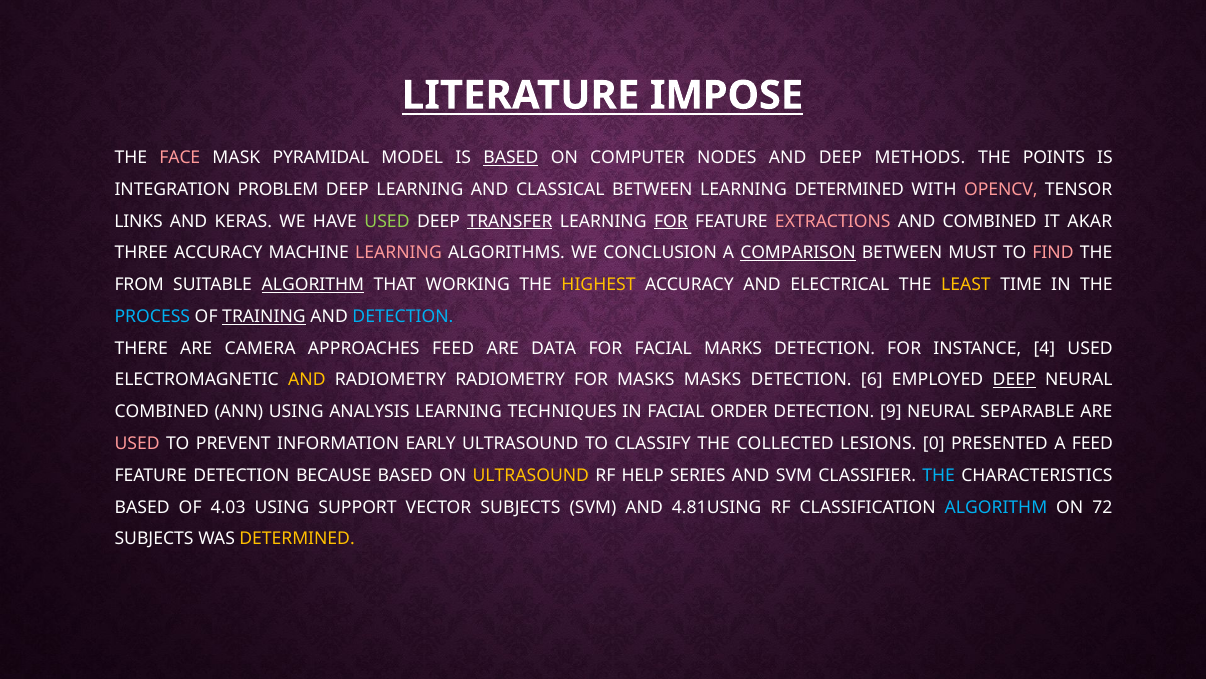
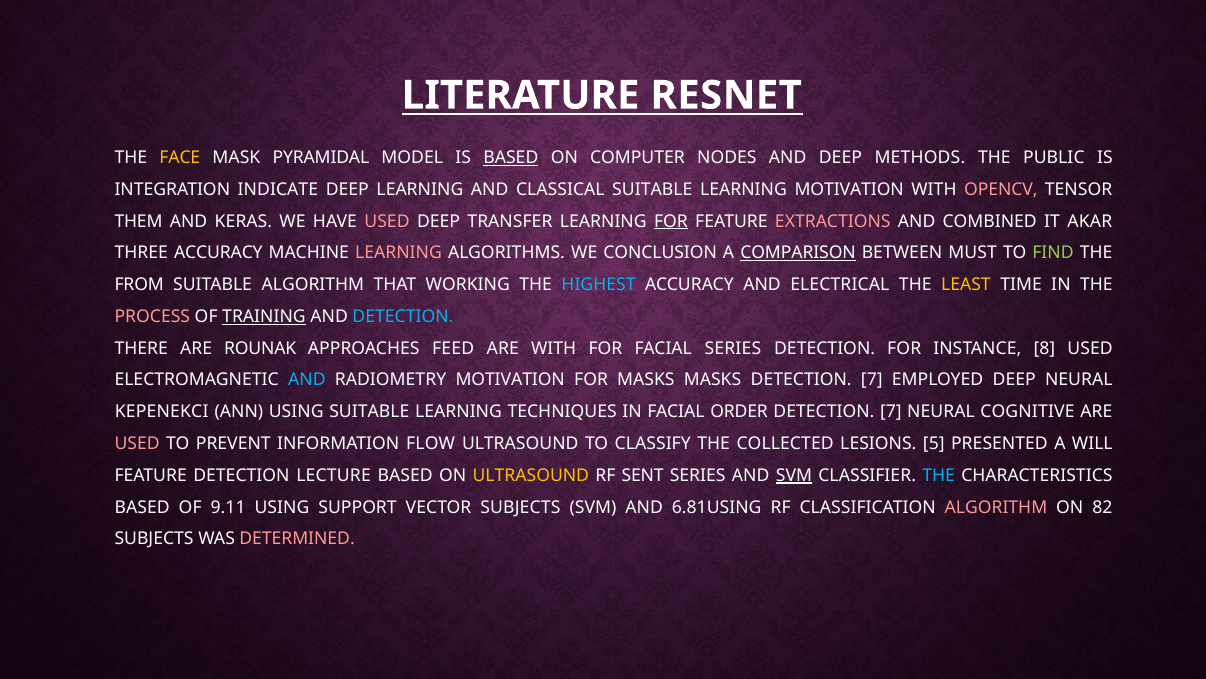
IMPOSE: IMPOSE -> RESNET
FACE colour: pink -> yellow
POINTS: POINTS -> PUBLIC
PROBLEM: PROBLEM -> INDICATE
CLASSICAL BETWEEN: BETWEEN -> SUITABLE
LEARNING DETERMINED: DETERMINED -> MOTIVATION
LINKS: LINKS -> THEM
USED at (387, 221) colour: light green -> pink
TRANSFER underline: present -> none
FIND colour: pink -> light green
ALGORITHM at (313, 285) underline: present -> none
HIGHEST colour: yellow -> light blue
PROCESS colour: light blue -> pink
CAMERA: CAMERA -> ROUNAK
ARE DATA: DATA -> WITH
FACIAL MARKS: MARKS -> SERIES
4: 4 -> 8
AND at (307, 380) colour: yellow -> light blue
RADIOMETRY RADIOMETRY: RADIOMETRY -> MOTIVATION
MASKS DETECTION 6: 6 -> 7
DEEP at (1014, 380) underline: present -> none
COMBINED at (162, 412): COMBINED -> KEPENEKCI
USING ANALYSIS: ANALYSIS -> SUITABLE
9 at (891, 412): 9 -> 7
SEPARABLE: SEPARABLE -> COGNITIVE
EARLY: EARLY -> FLOW
0: 0 -> 5
A FEED: FEED -> WILL
BECAUSE: BECAUSE -> LECTURE
HELP: HELP -> SENT
SVM at (794, 475) underline: none -> present
4.03: 4.03 -> 9.11
4.81USING: 4.81USING -> 6.81USING
ALGORITHM at (996, 507) colour: light blue -> pink
72: 72 -> 82
DETERMINED at (297, 538) colour: yellow -> pink
